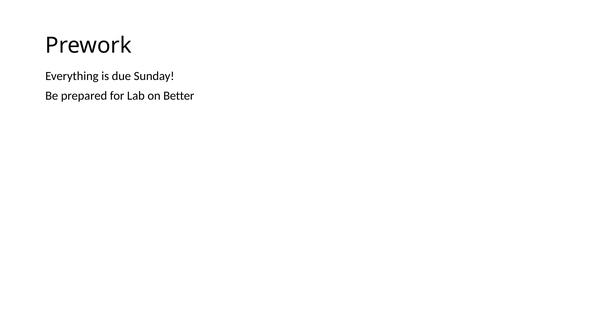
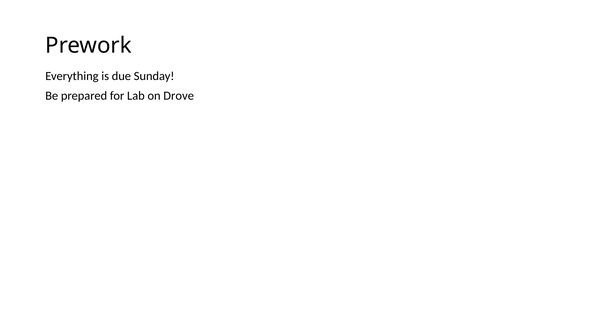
Better: Better -> Drove
